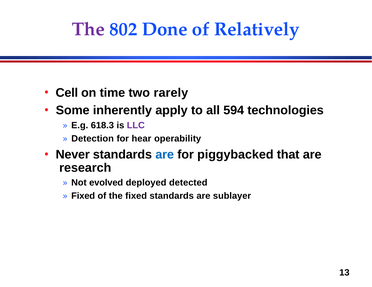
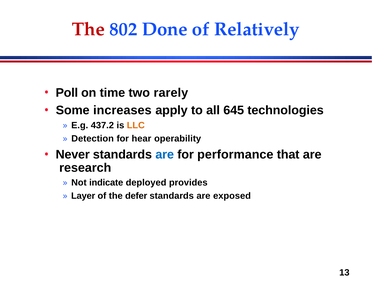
The at (88, 29) colour: purple -> red
Cell: Cell -> Poll
inherently: inherently -> increases
594: 594 -> 645
618.3: 618.3 -> 437.2
LLC colour: purple -> orange
piggybacked: piggybacked -> performance
evolved: evolved -> indicate
detected: detected -> provides
Fixed at (83, 196): Fixed -> Layer
the fixed: fixed -> defer
sublayer: sublayer -> exposed
